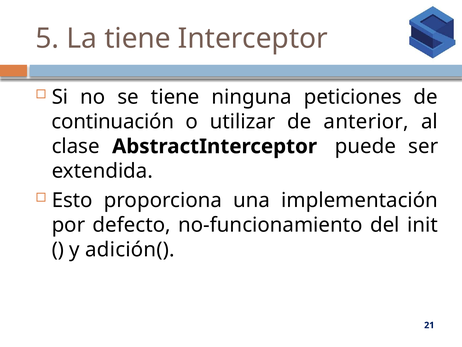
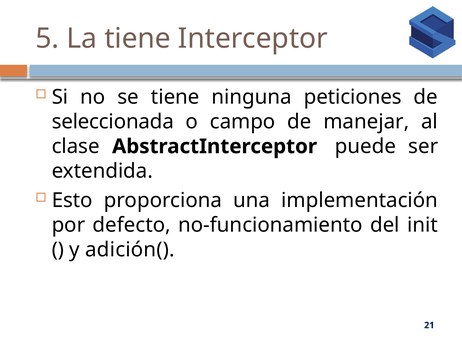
continuación: continuación -> seleccionada
utilizar: utilizar -> campo
anterior: anterior -> manejar
